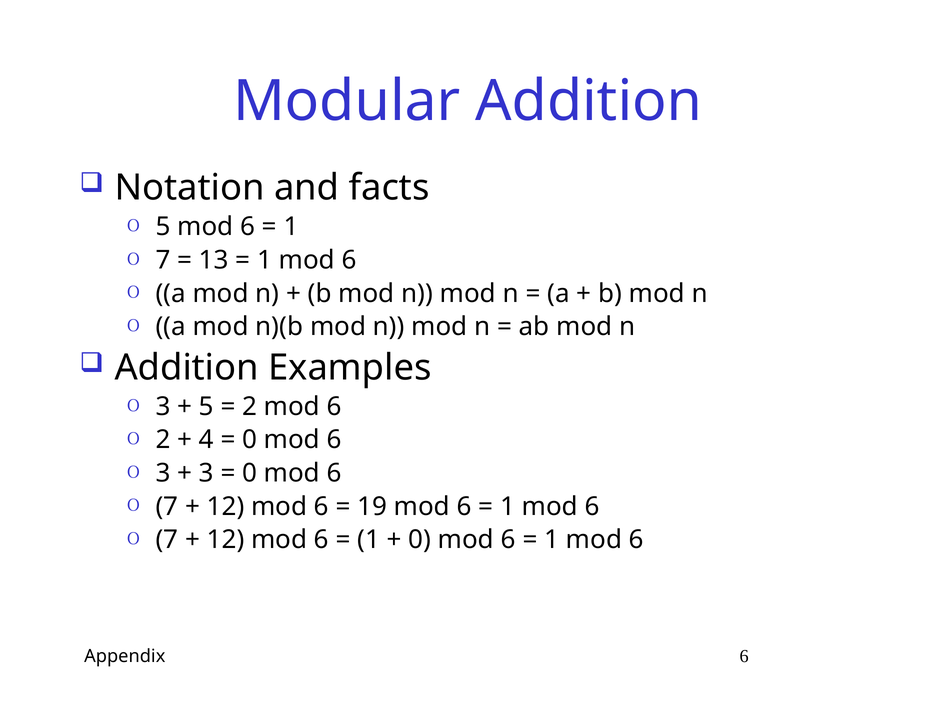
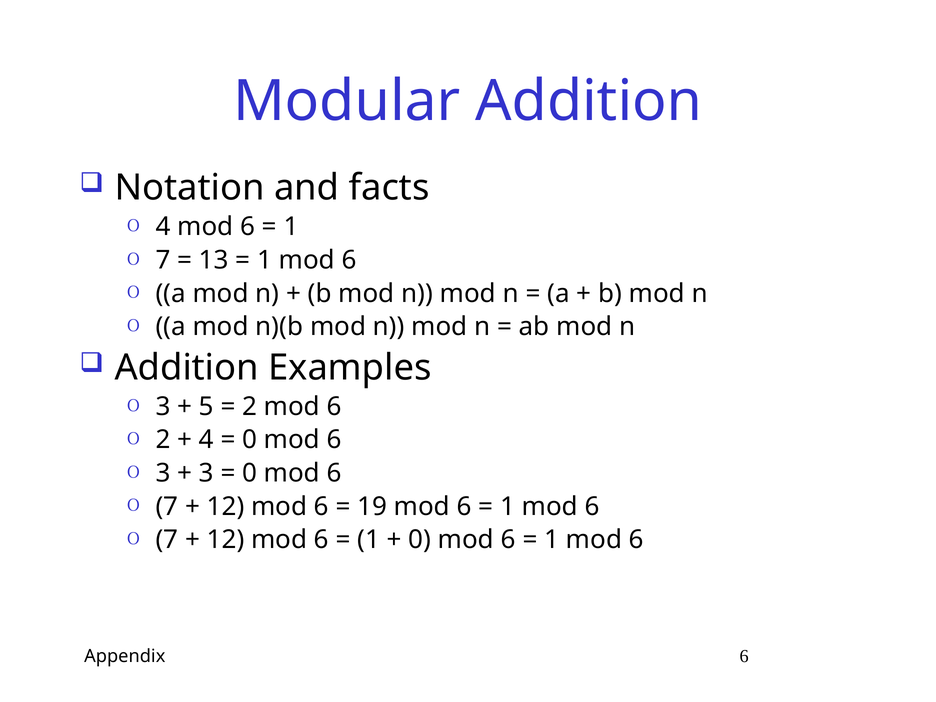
5 at (163, 227): 5 -> 4
